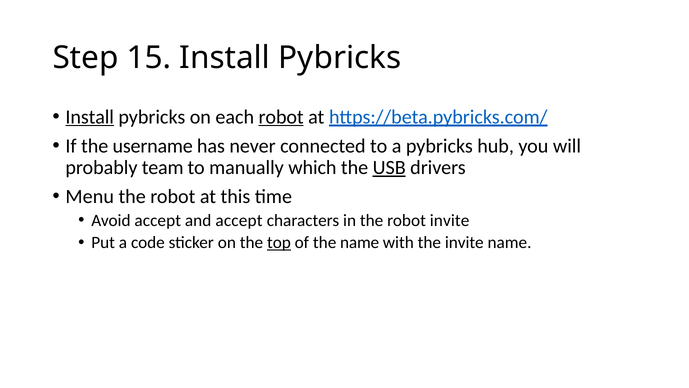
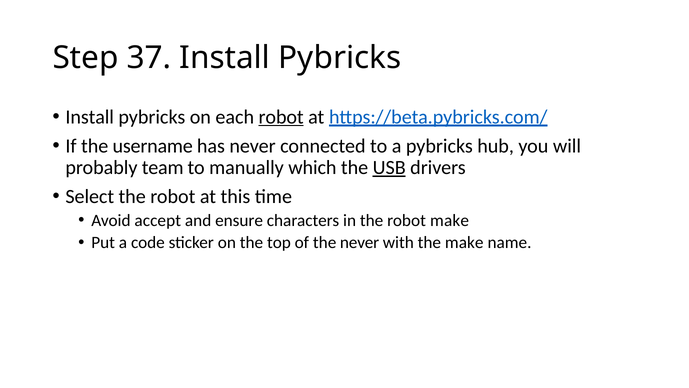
15: 15 -> 37
Install at (90, 117) underline: present -> none
Menu: Menu -> Select
and accept: accept -> ensure
robot invite: invite -> make
top underline: present -> none
the name: name -> never
the invite: invite -> make
